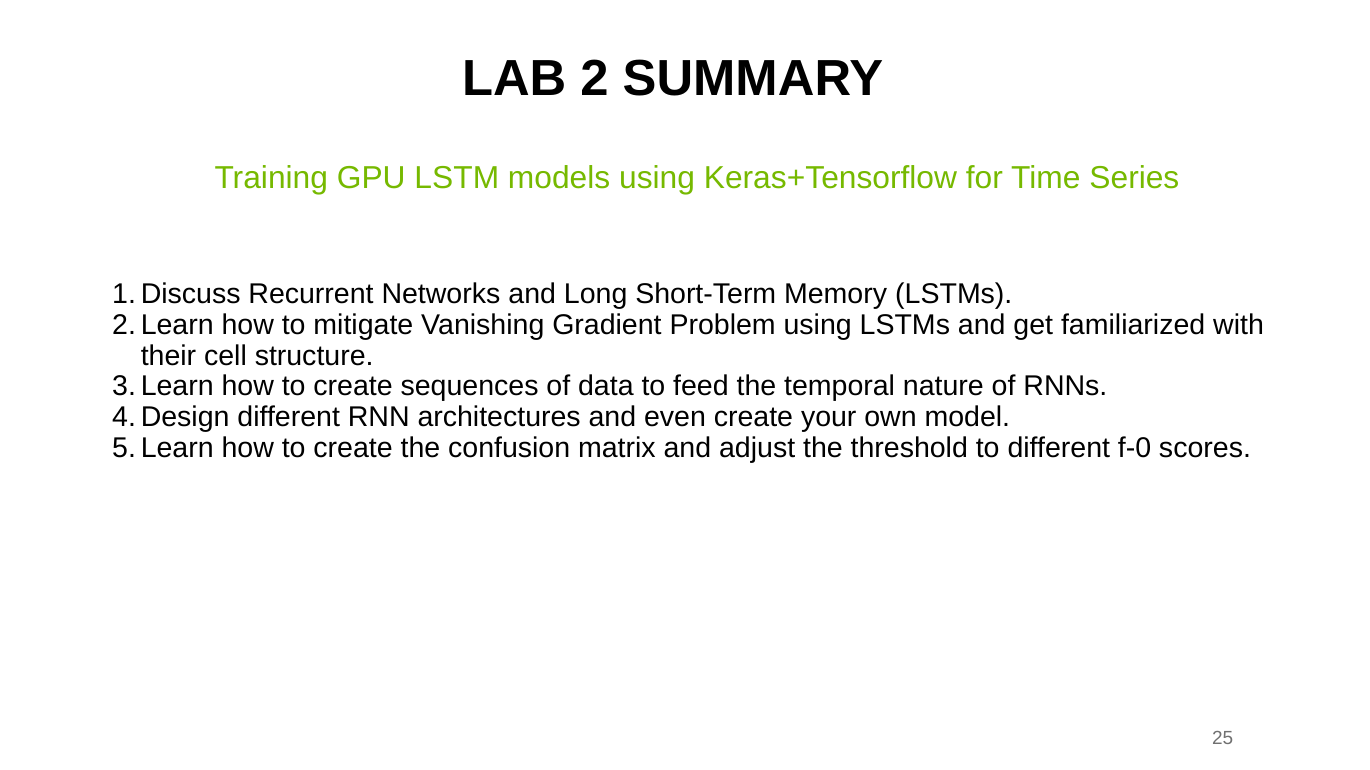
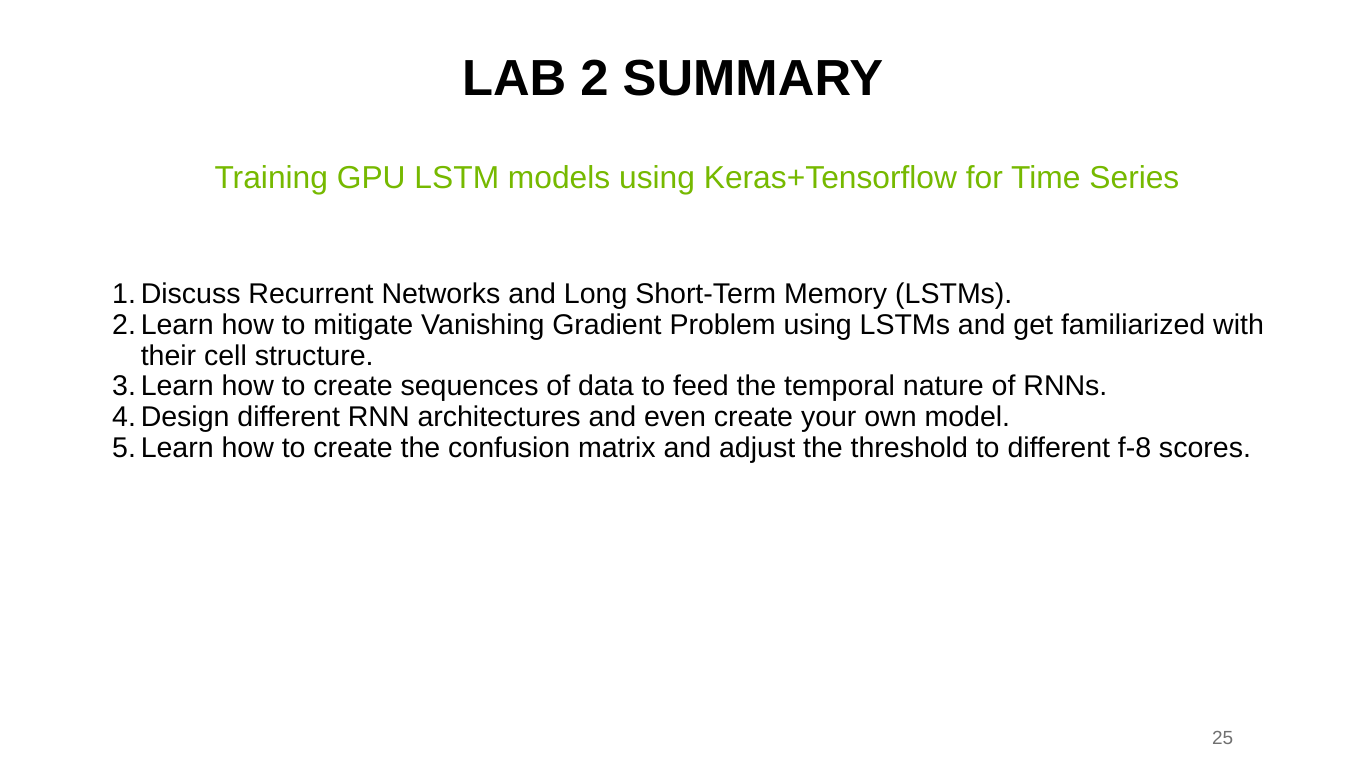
f-0: f-0 -> f-8
